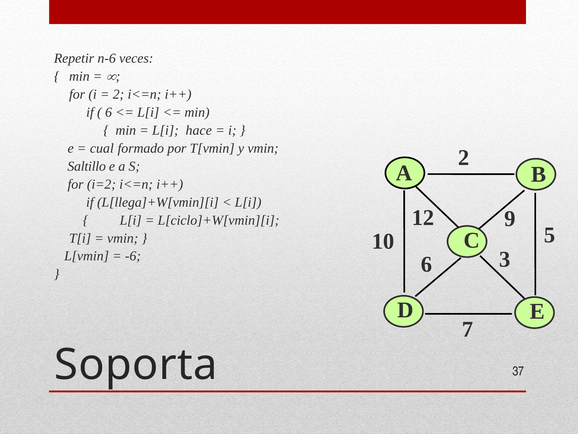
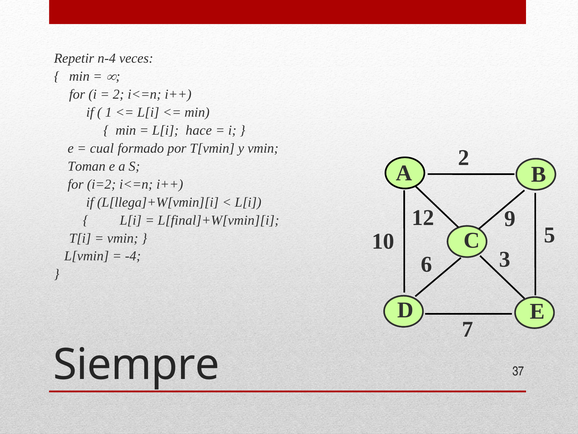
n-6: n-6 -> n-4
6 at (109, 112): 6 -> 1
Saltillo: Saltillo -> Toman
L[ciclo]+W[vmin][i: L[ciclo]+W[vmin][i -> L[final]+W[vmin][i
-6: -6 -> -4
Soporta: Soporta -> Siempre
